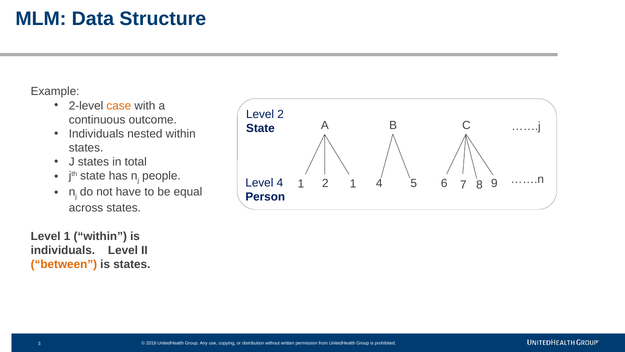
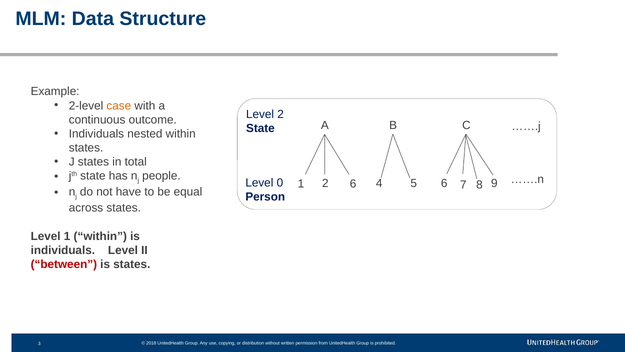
Level 4: 4 -> 0
2 1: 1 -> 6
between colour: orange -> red
